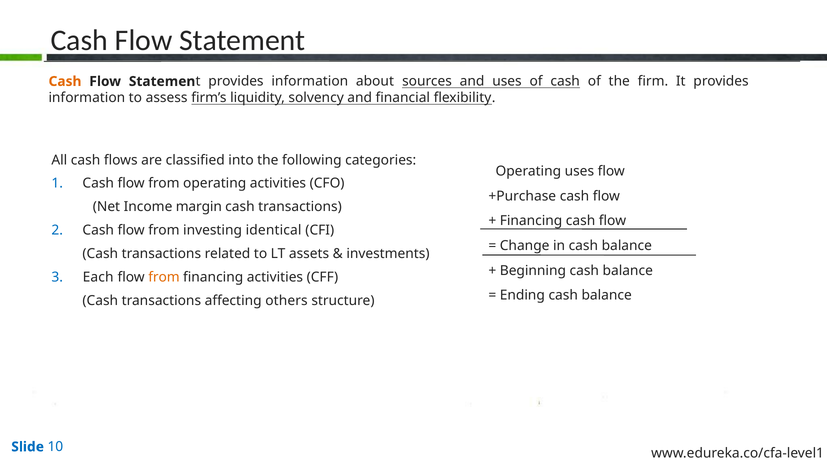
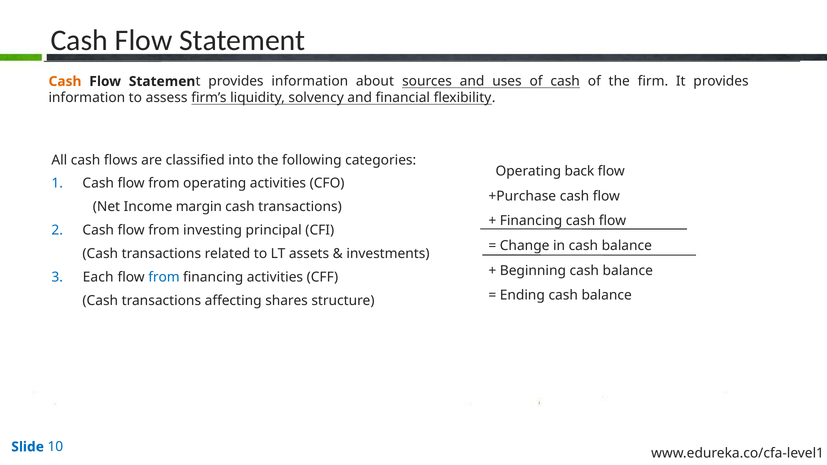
Operating uses: uses -> back
identical: identical -> principal
from at (164, 277) colour: orange -> blue
others: others -> shares
